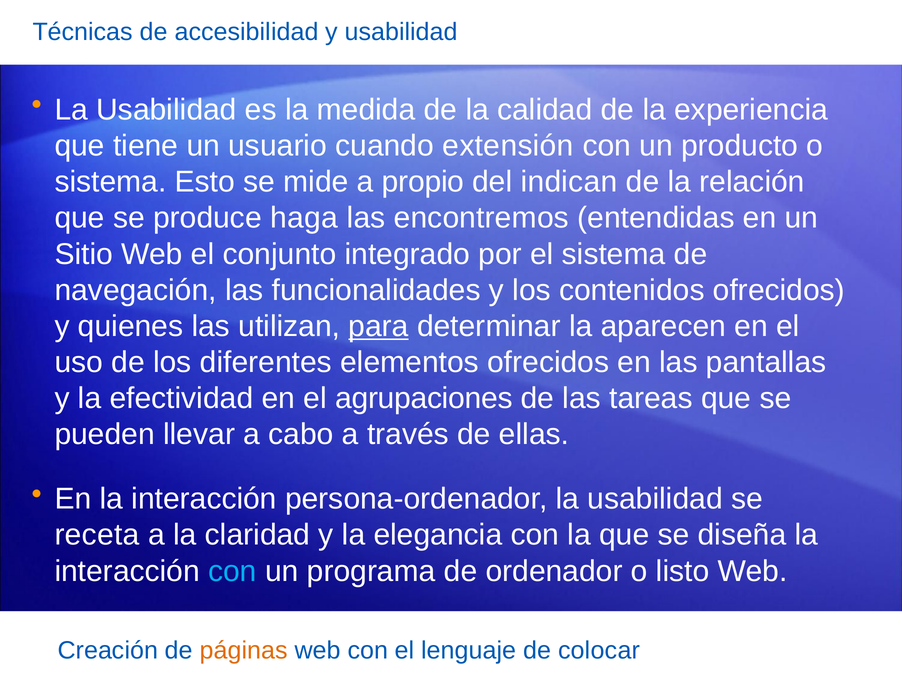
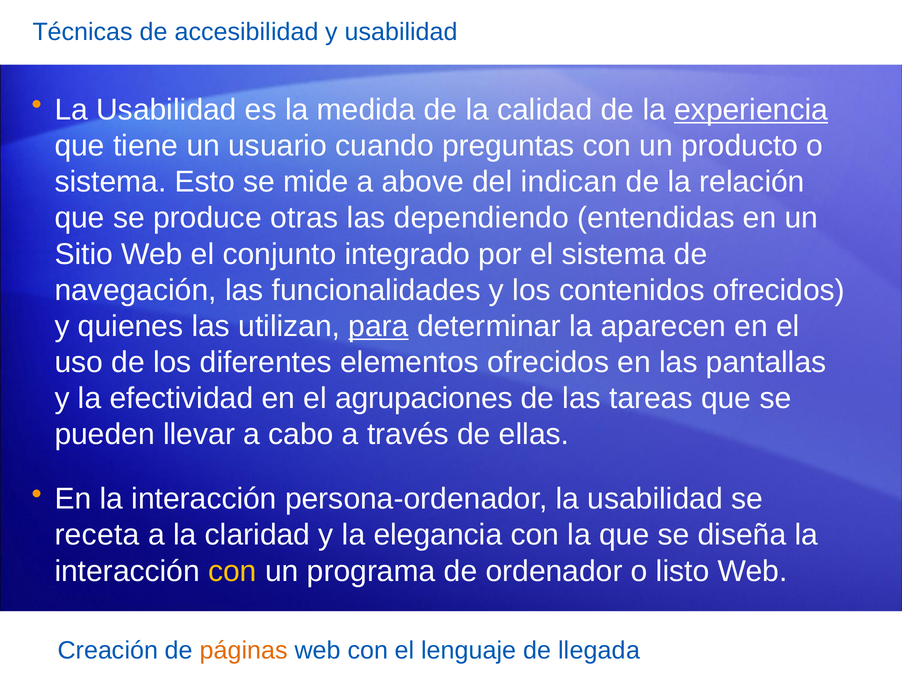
experiencia underline: none -> present
extensión: extensión -> preguntas
propio: propio -> above
haga: haga -> otras
encontremos: encontremos -> dependiendo
con at (232, 572) colour: light blue -> yellow
colocar: colocar -> llegada
